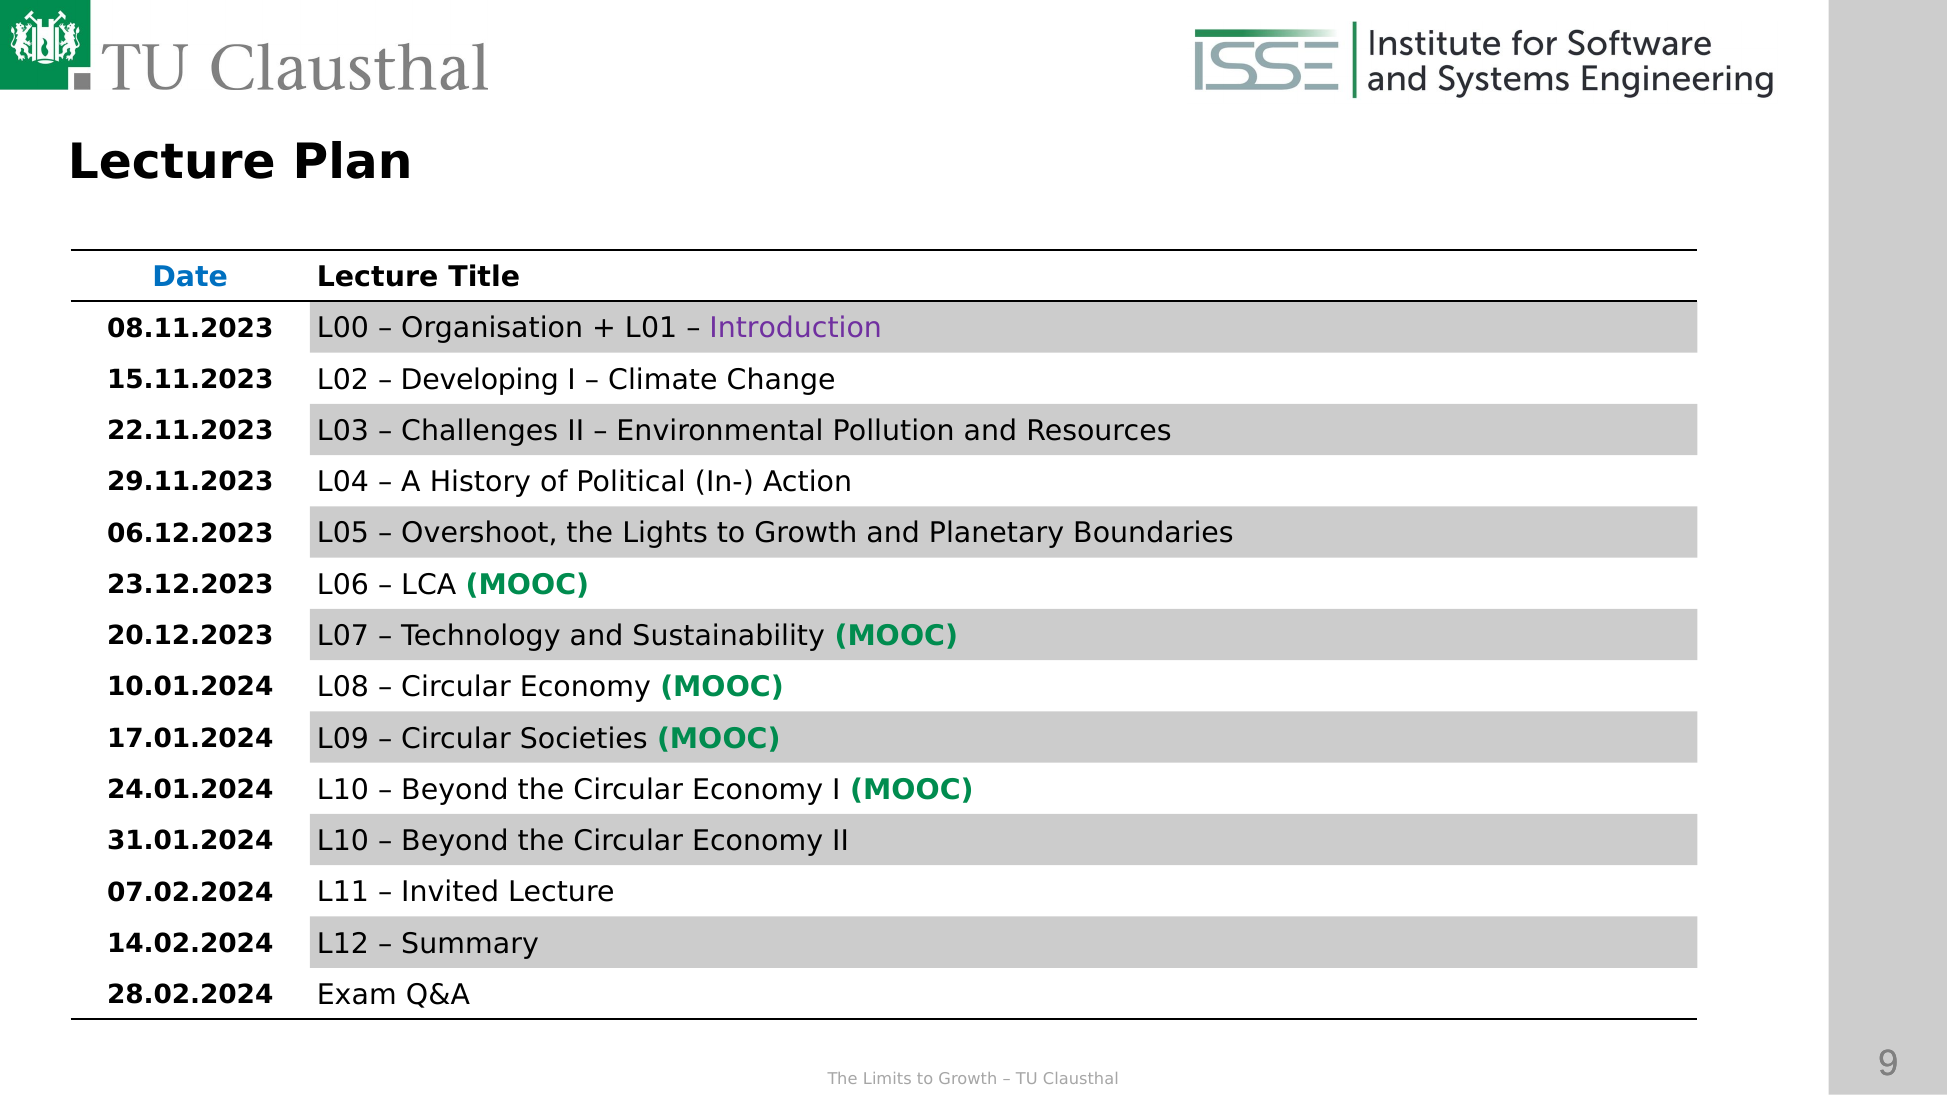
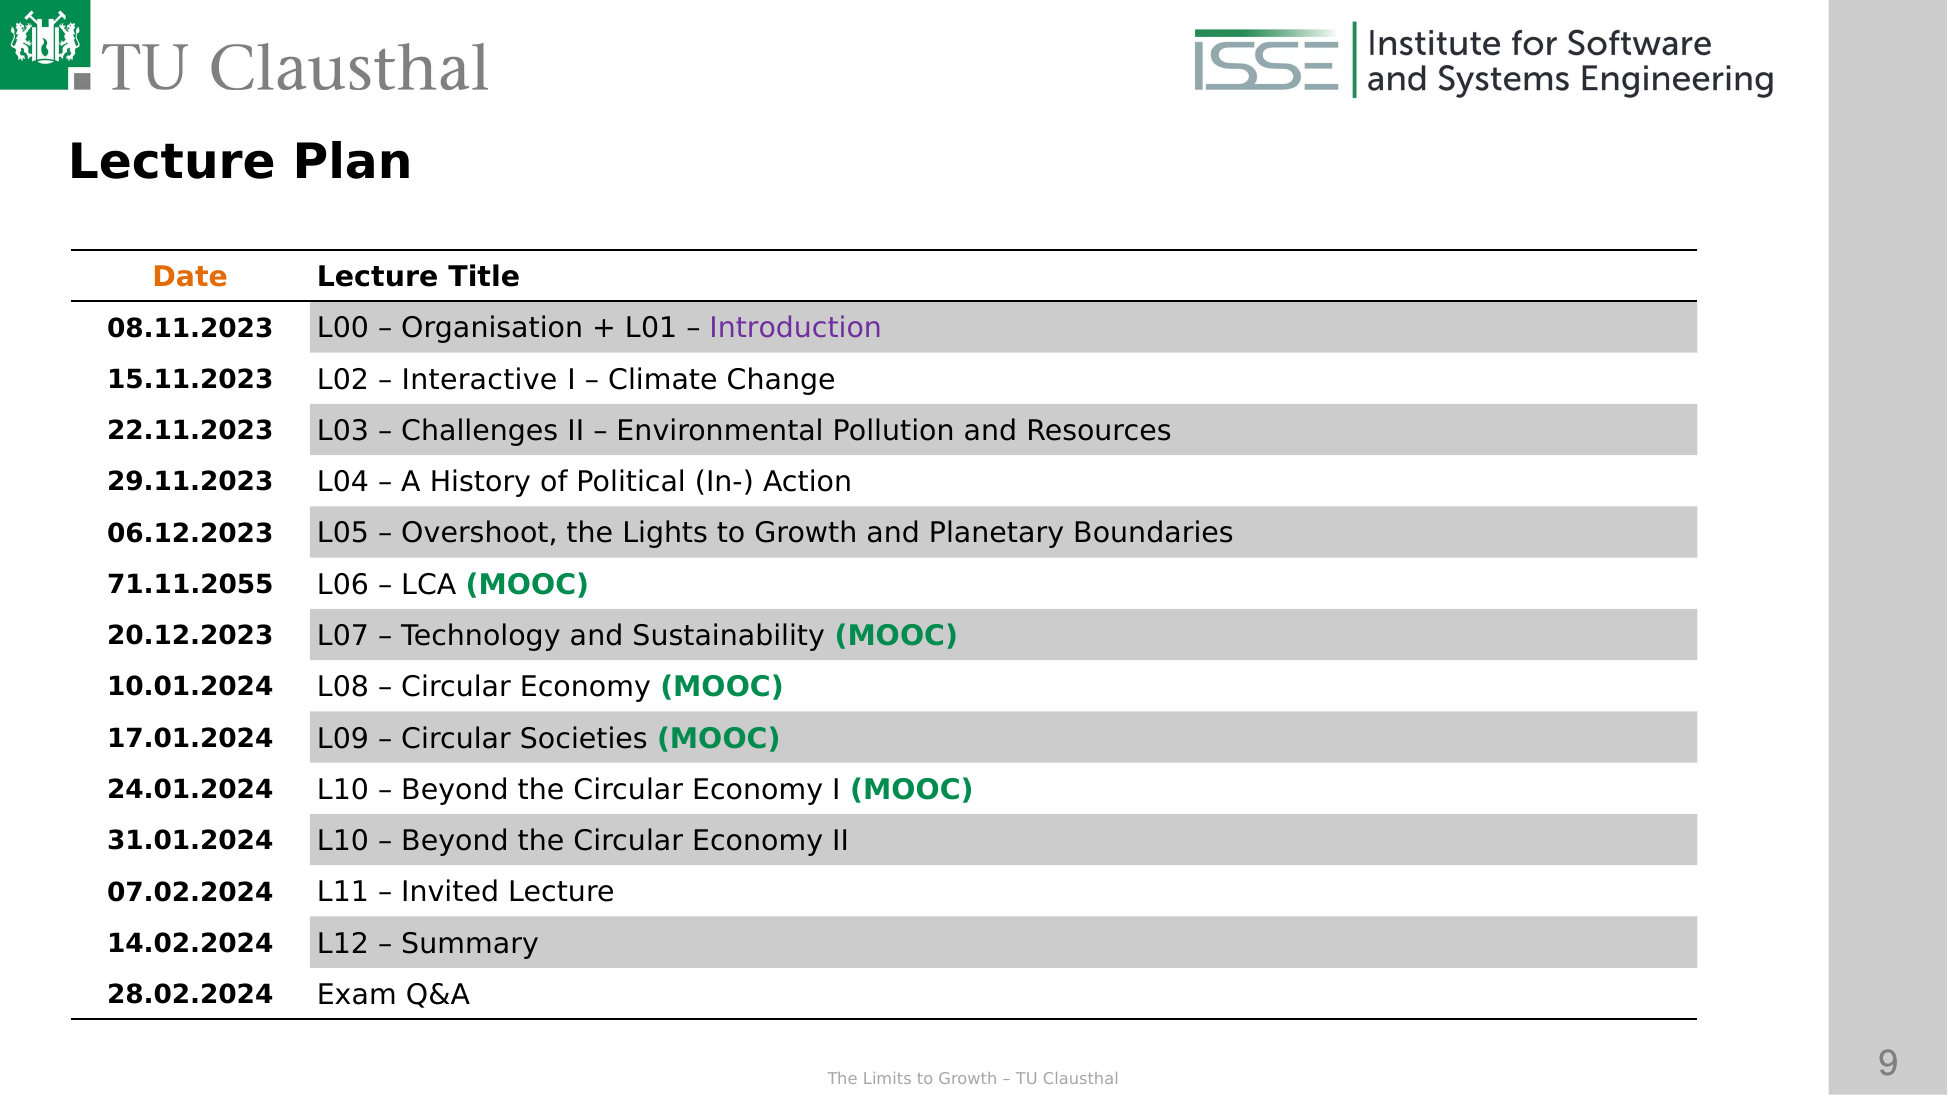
Date colour: blue -> orange
Developing: Developing -> Interactive
23.12.2023: 23.12.2023 -> 71.11.2055
